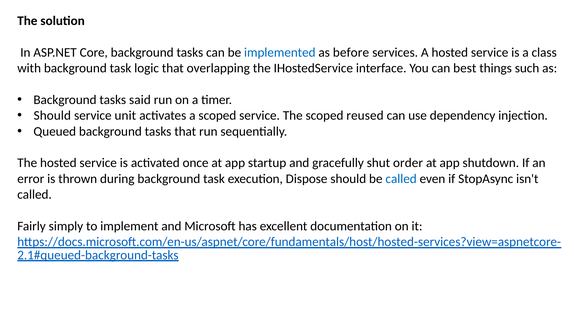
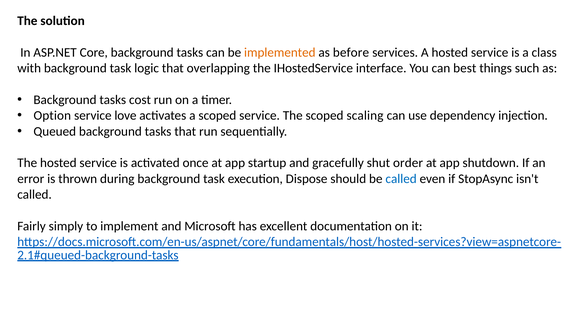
implemented colour: blue -> orange
said: said -> cost
Should at (52, 116): Should -> Option
unit: unit -> love
reused: reused -> scaling
